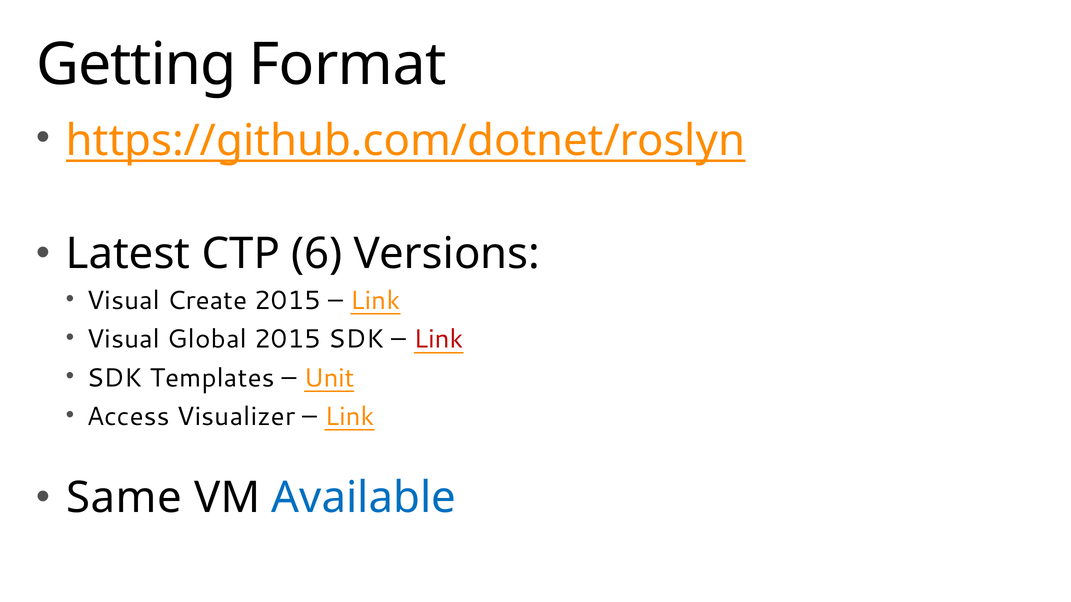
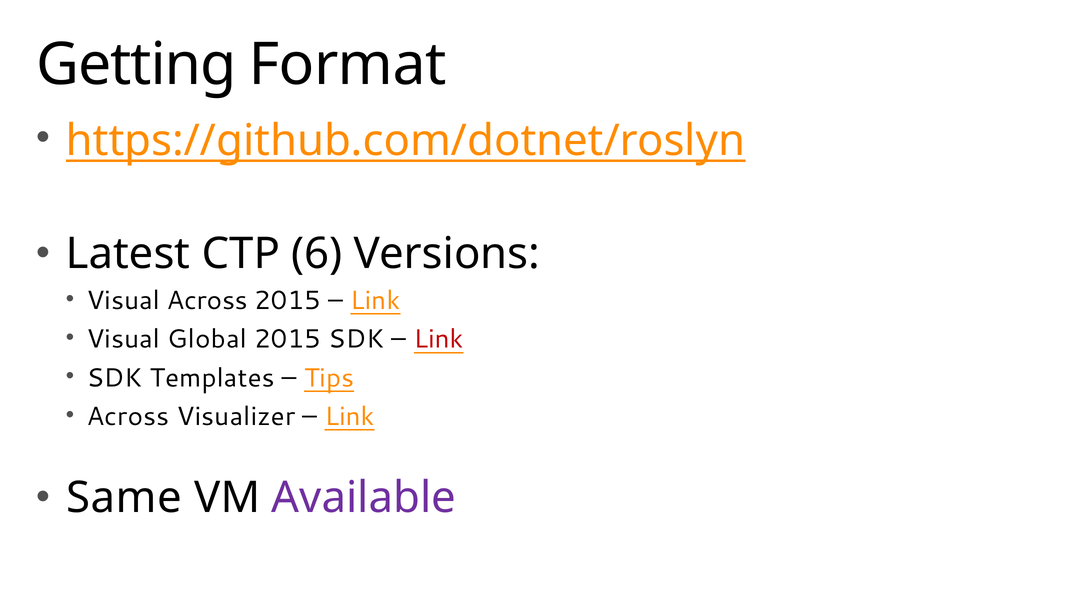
Visual Create: Create -> Across
Unit: Unit -> Tips
Access at (128, 417): Access -> Across
Available colour: blue -> purple
